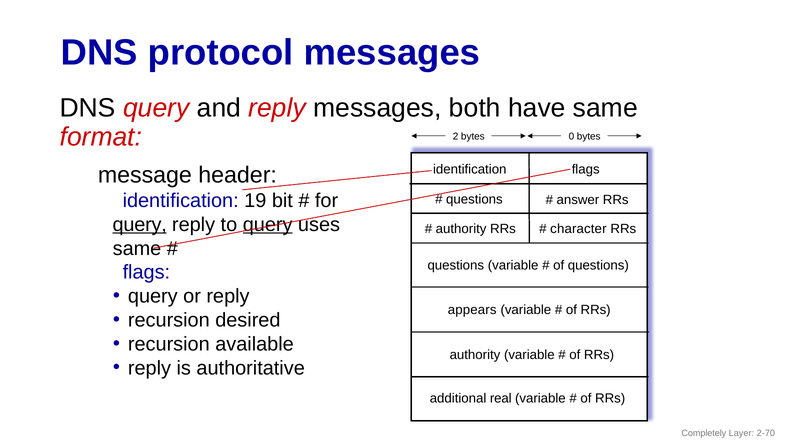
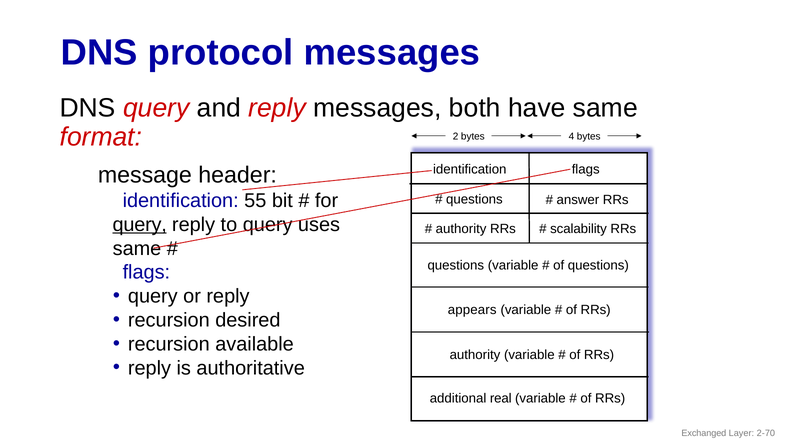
0: 0 -> 4
19: 19 -> 55
query at (268, 224) underline: present -> none
character: character -> scalability
Completely: Completely -> Exchanged
